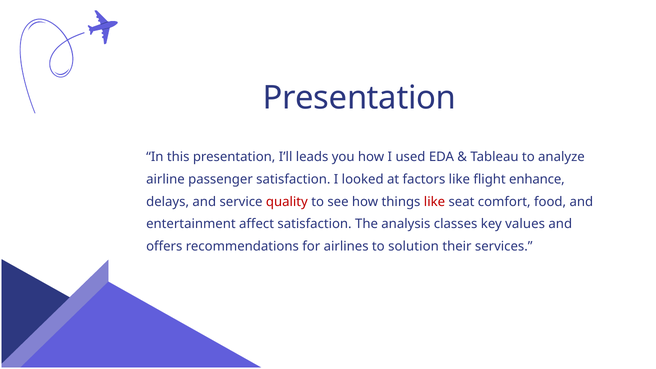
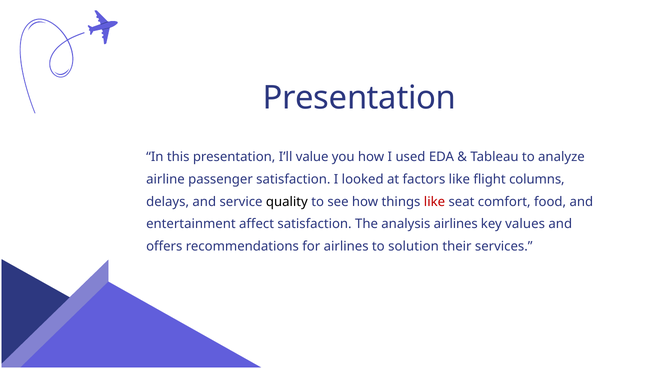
leads: leads -> value
enhance: enhance -> columns
quality colour: red -> black
analysis classes: classes -> airlines
